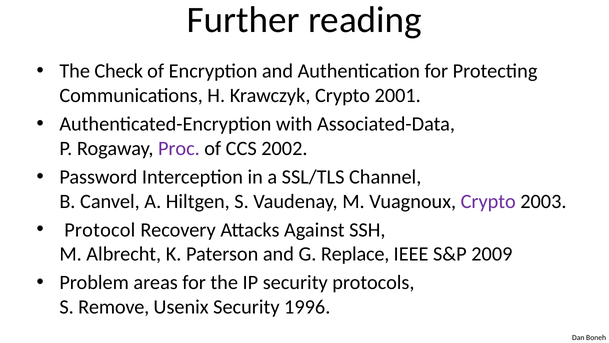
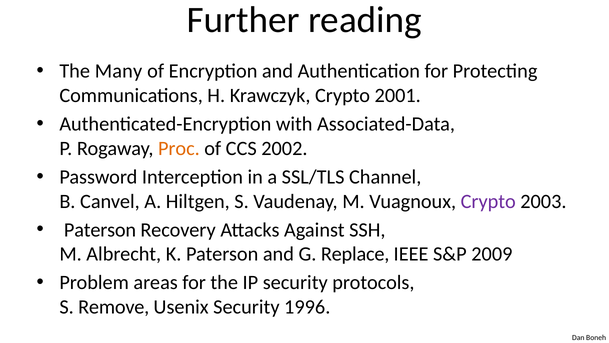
Check: Check -> Many
Proc colour: purple -> orange
Protocol at (100, 230): Protocol -> Paterson
